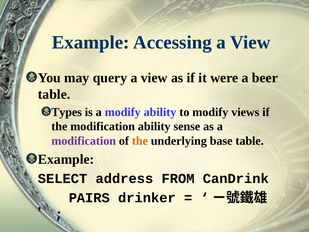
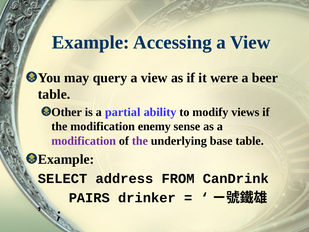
Types: Types -> Other
a modify: modify -> partial
modification ability: ability -> enemy
the at (140, 141) colour: orange -> purple
